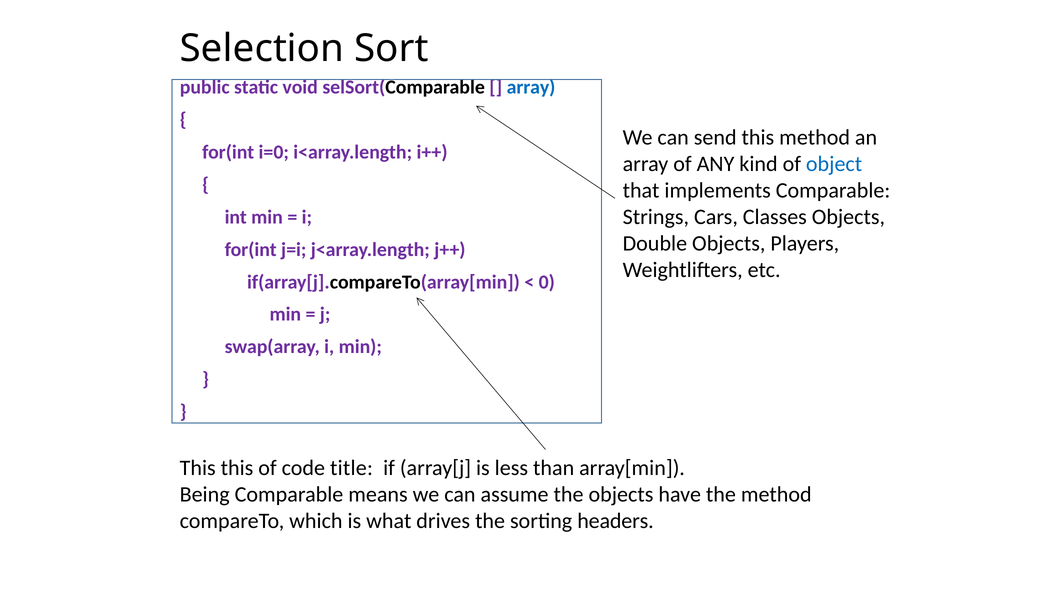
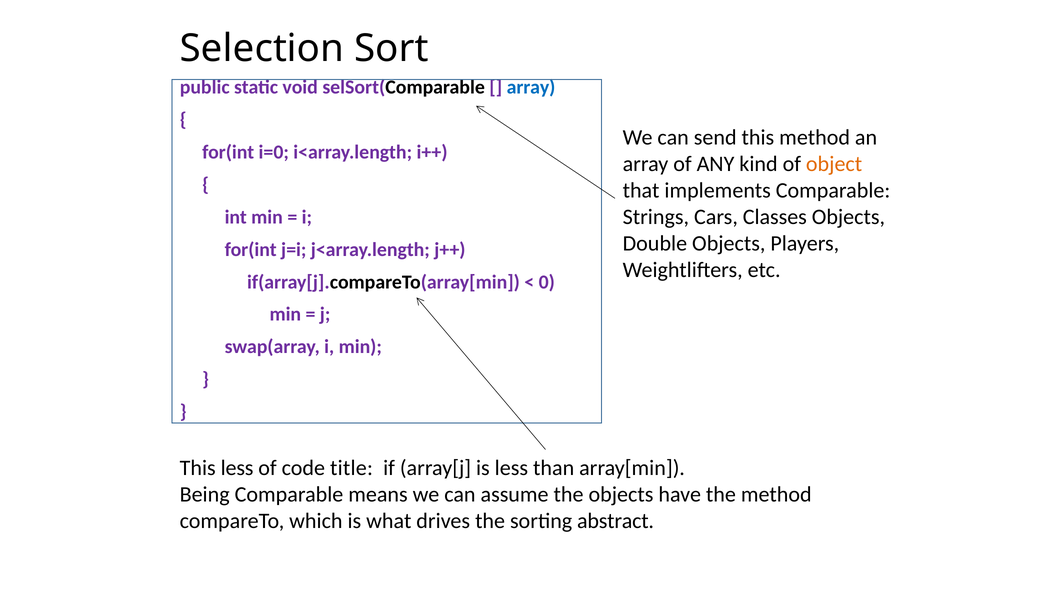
object colour: blue -> orange
This this: this -> less
headers: headers -> abstract
